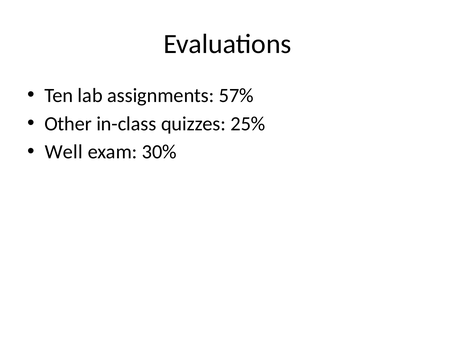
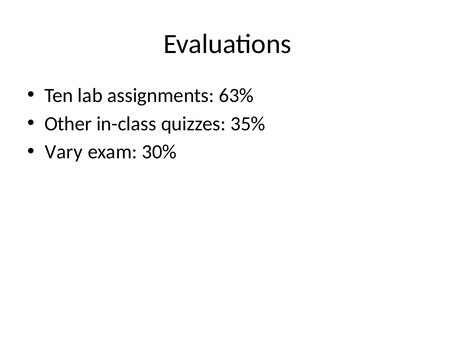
57%: 57% -> 63%
25%: 25% -> 35%
Well: Well -> Vary
